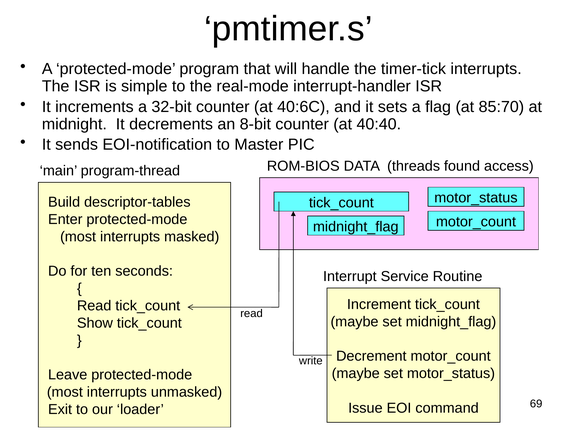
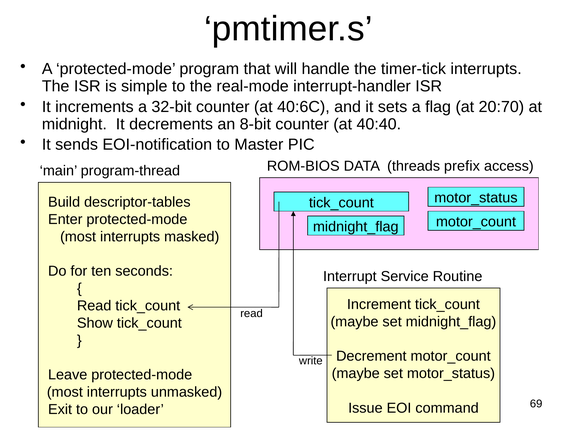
85:70: 85:70 -> 20:70
found: found -> prefix
